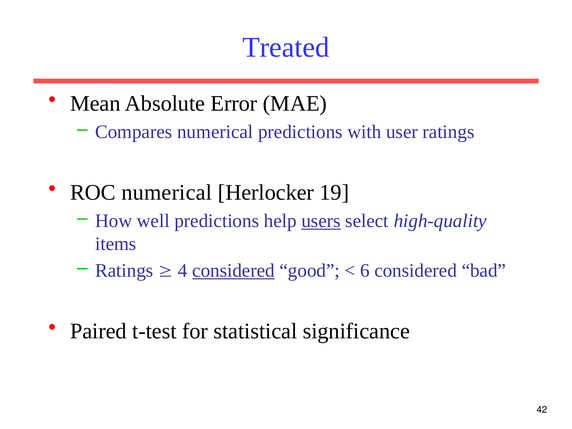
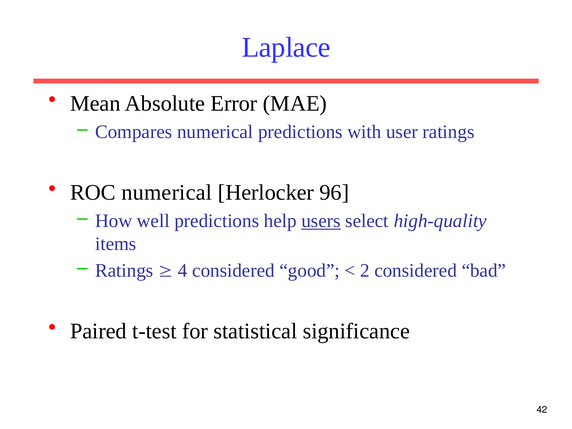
Treated: Treated -> Laplace
19: 19 -> 96
considered at (233, 271) underline: present -> none
6: 6 -> 2
